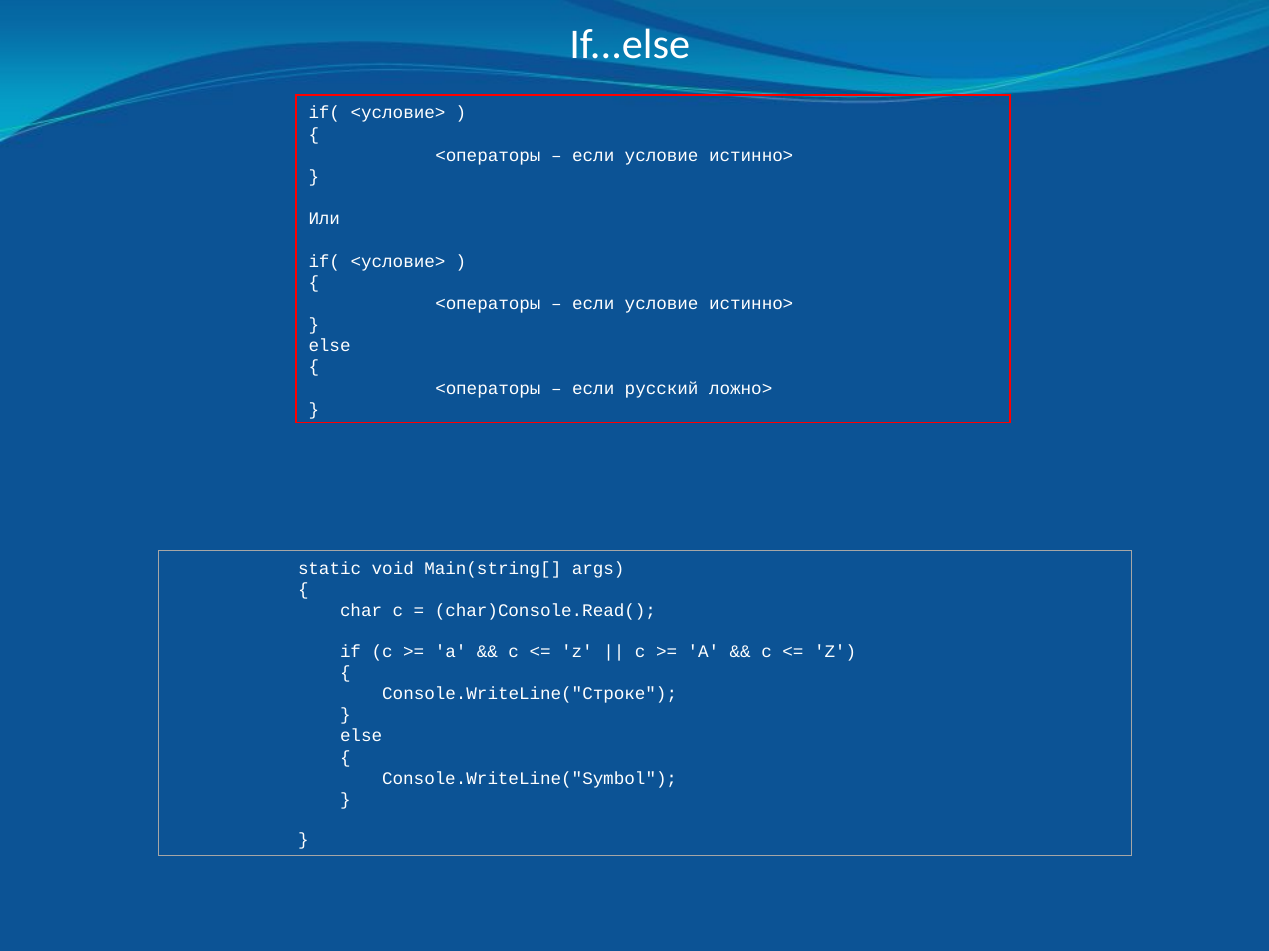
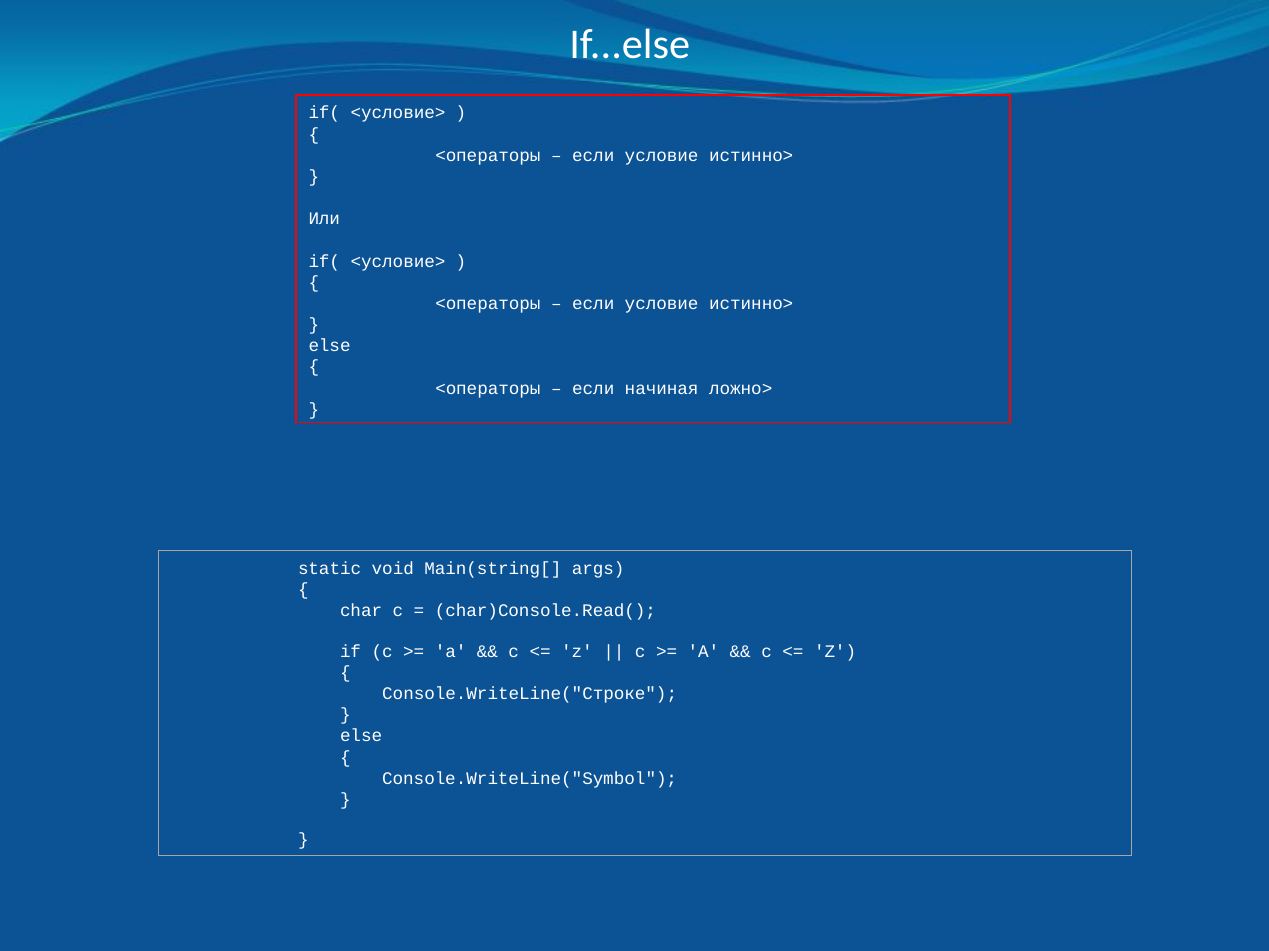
русский: русский -> начиная
